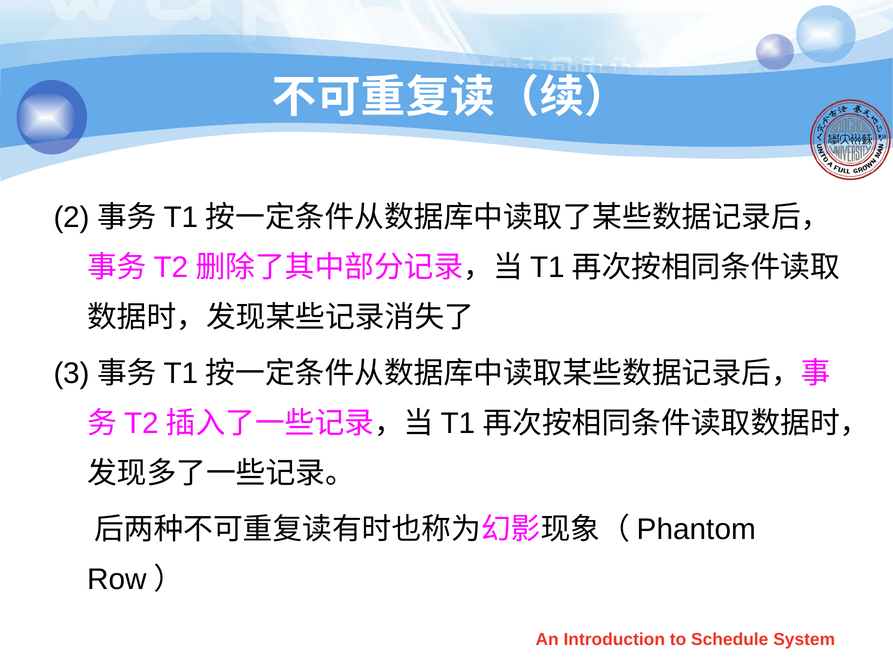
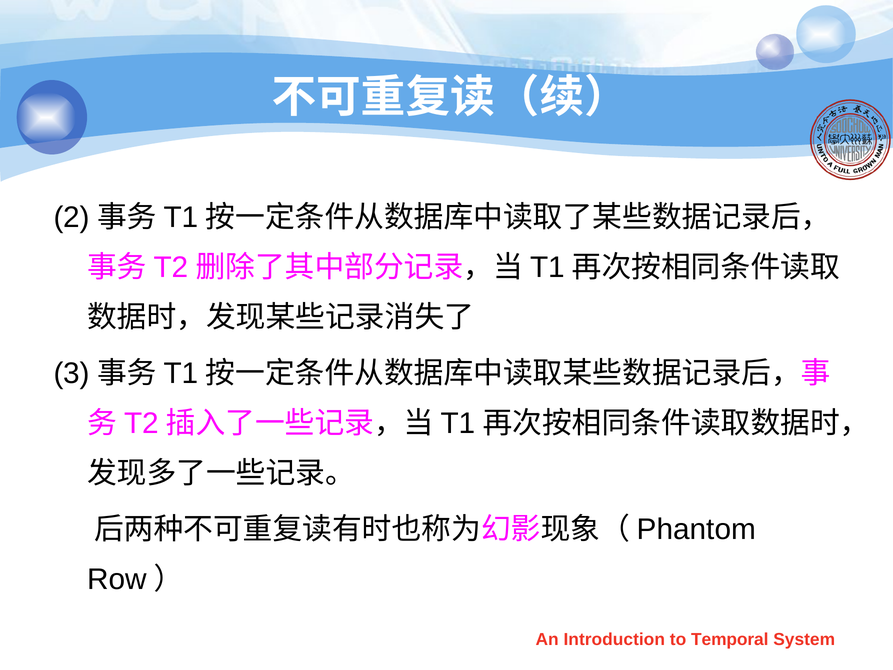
Schedule: Schedule -> Temporal
